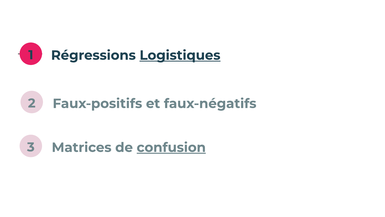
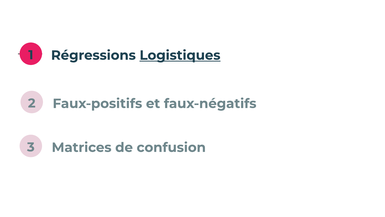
confusion underline: present -> none
